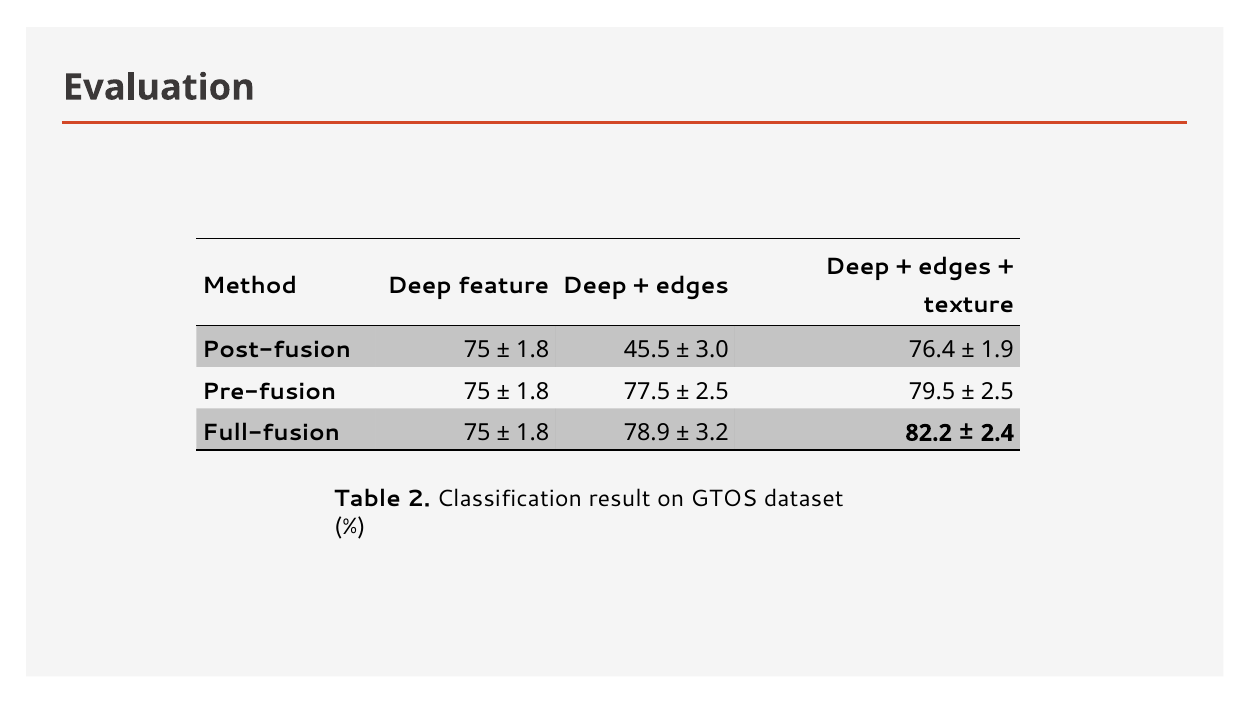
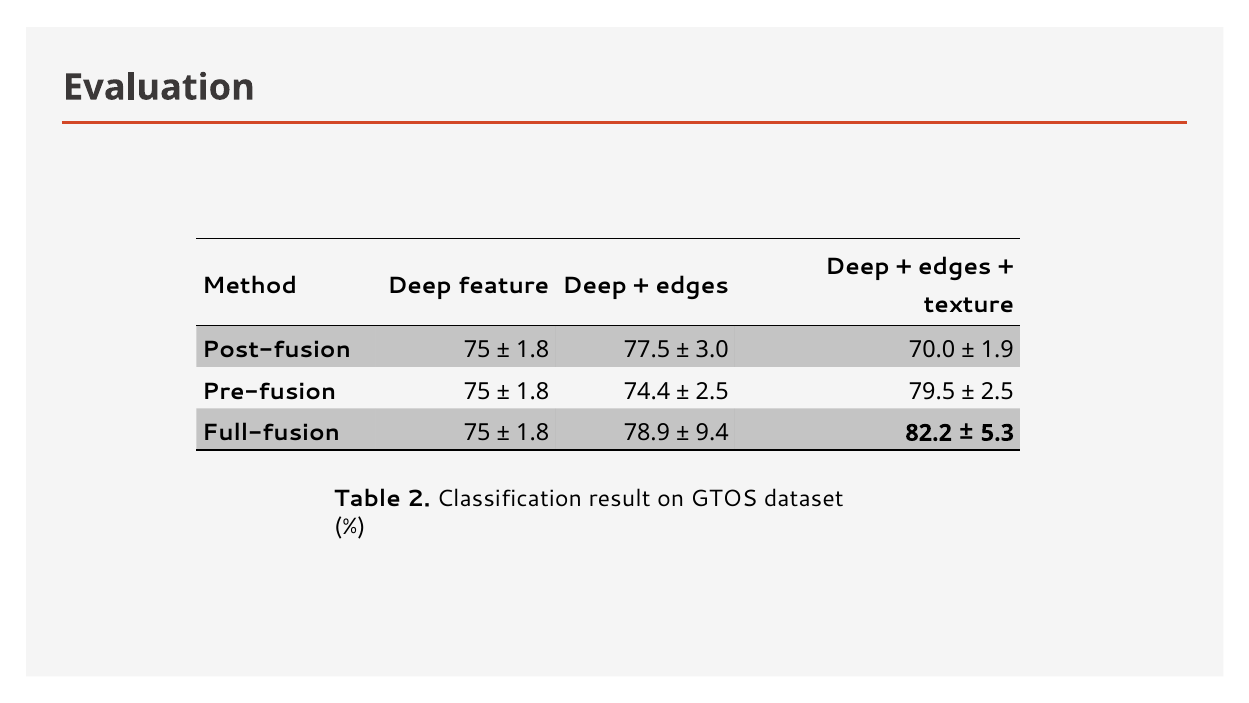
45.5: 45.5 -> 77.5
76.4: 76.4 -> 70.0
77.5: 77.5 -> 74.4
3.2: 3.2 -> 9.4
2.4: 2.4 -> 5.3
